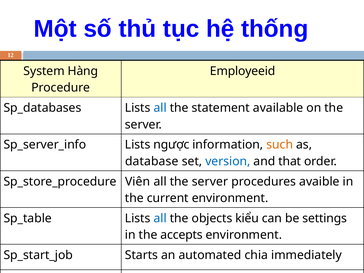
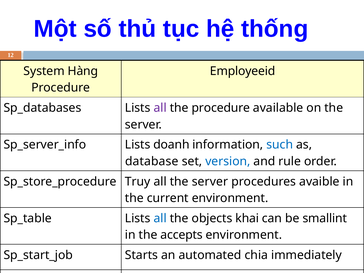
all at (160, 108) colour: blue -> purple
the statement: statement -> procedure
ngược: ngược -> doanh
such colour: orange -> blue
and that: that -> rule
Viên: Viên -> Truy
kiểu: kiểu -> khai
settings: settings -> smallint
